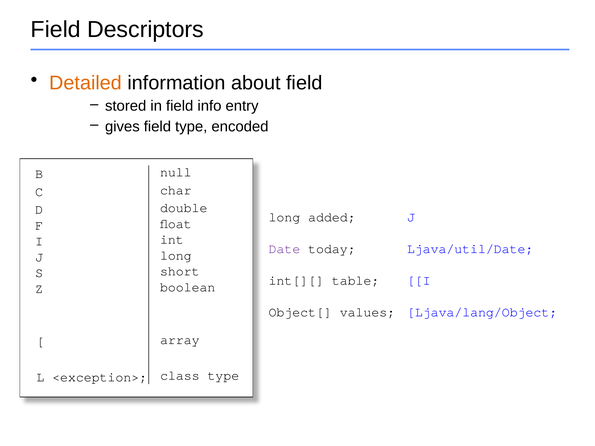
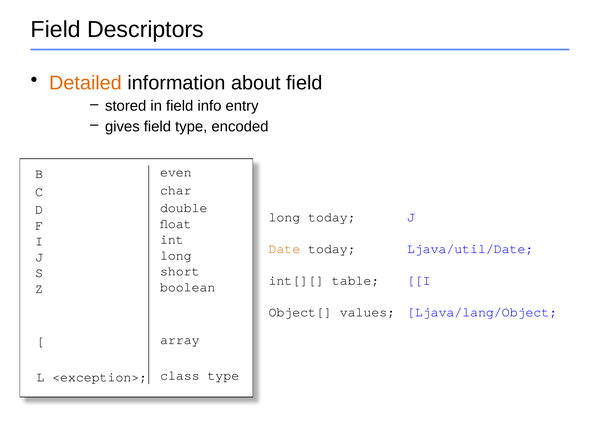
null: null -> even
long added: added -> today
Date colour: purple -> orange
